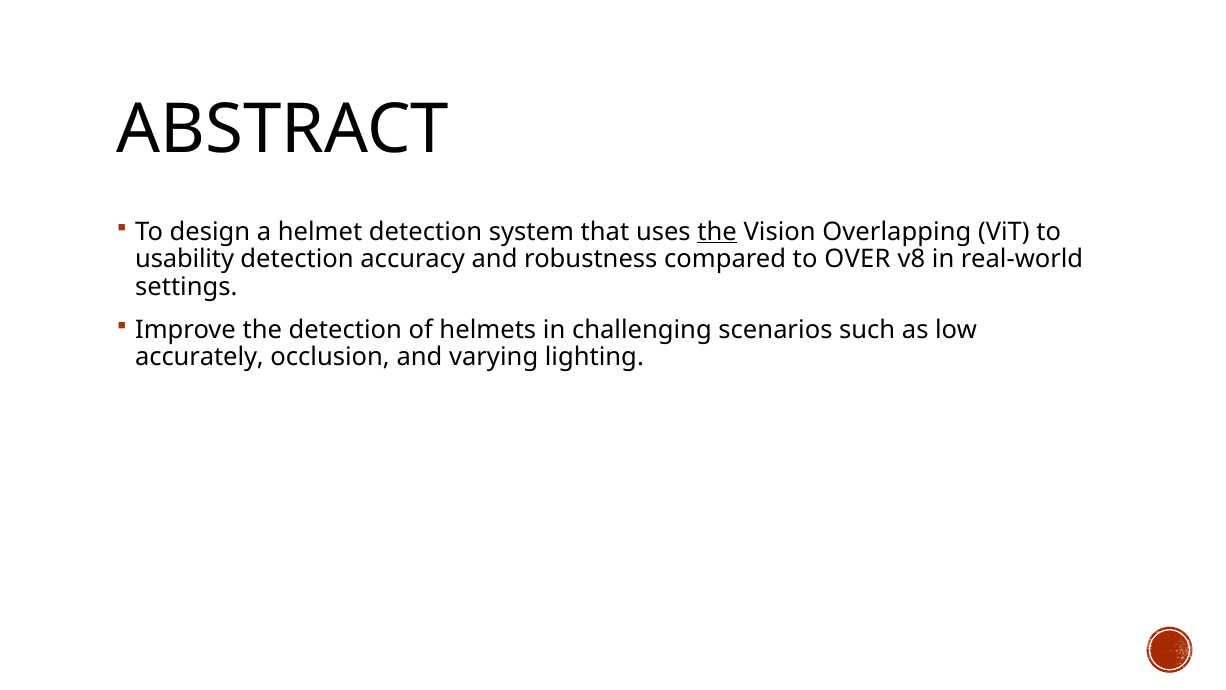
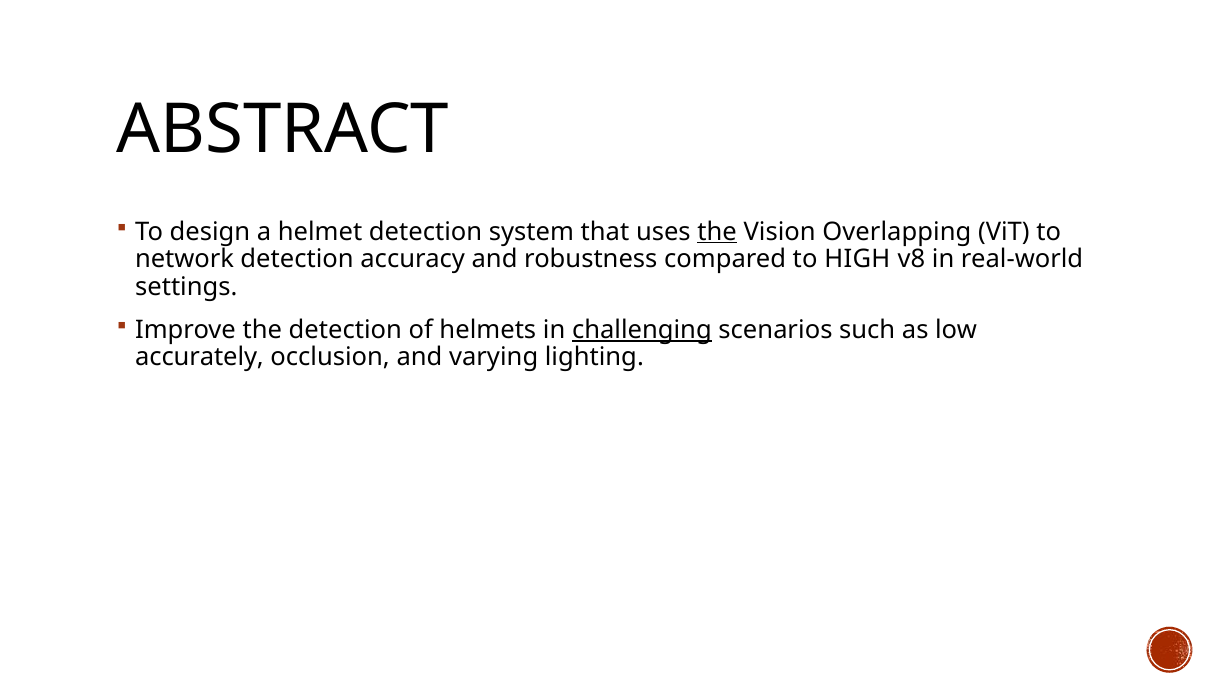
usability: usability -> network
OVER: OVER -> HIGH
challenging underline: none -> present
